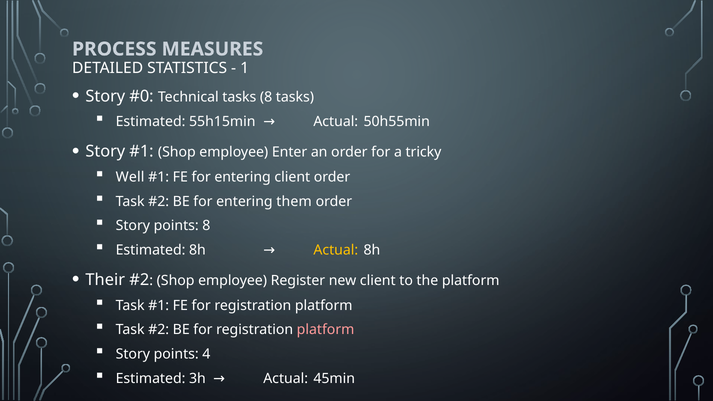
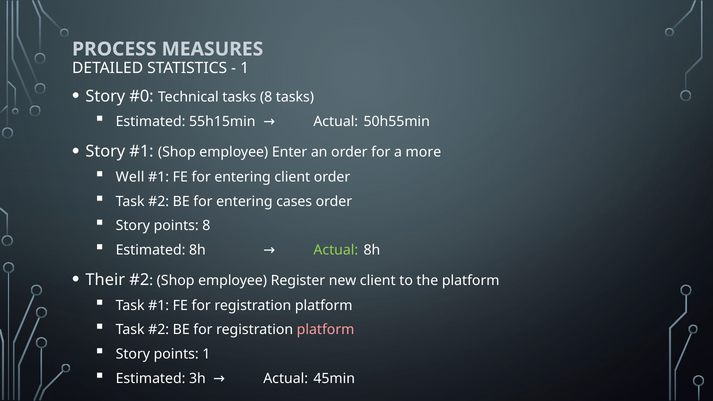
tricky: tricky -> more
them: them -> cases
Actual at (336, 250) colour: yellow -> light green
points 4: 4 -> 1
